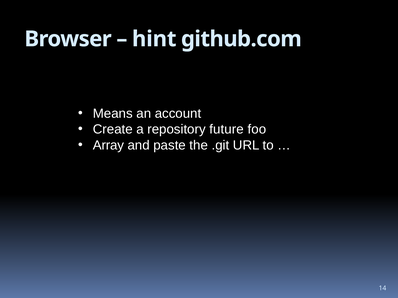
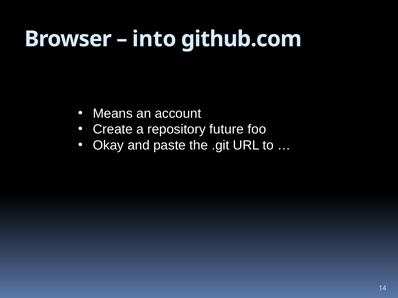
hint: hint -> into
Array: Array -> Okay
